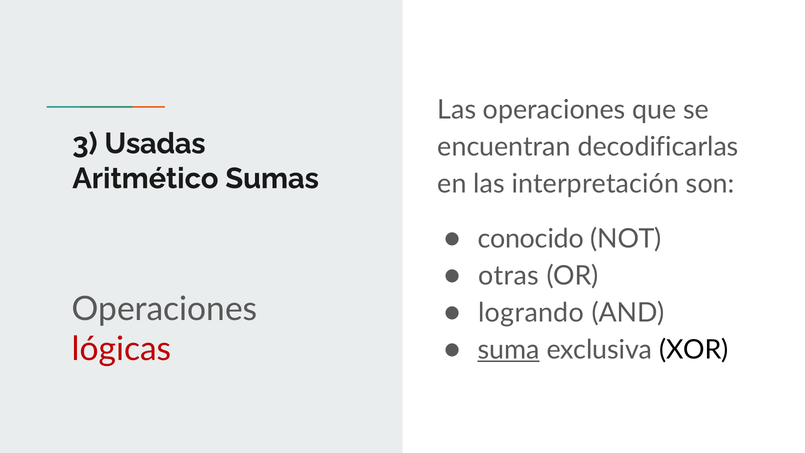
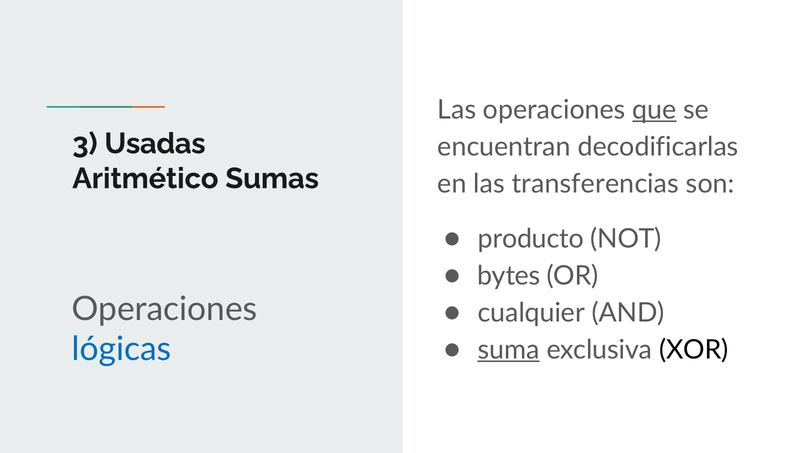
que underline: none -> present
interpretación: interpretación -> transferencias
conocido: conocido -> producto
otras: otras -> bytes
logrando: logrando -> cualquier
lógicas colour: red -> blue
